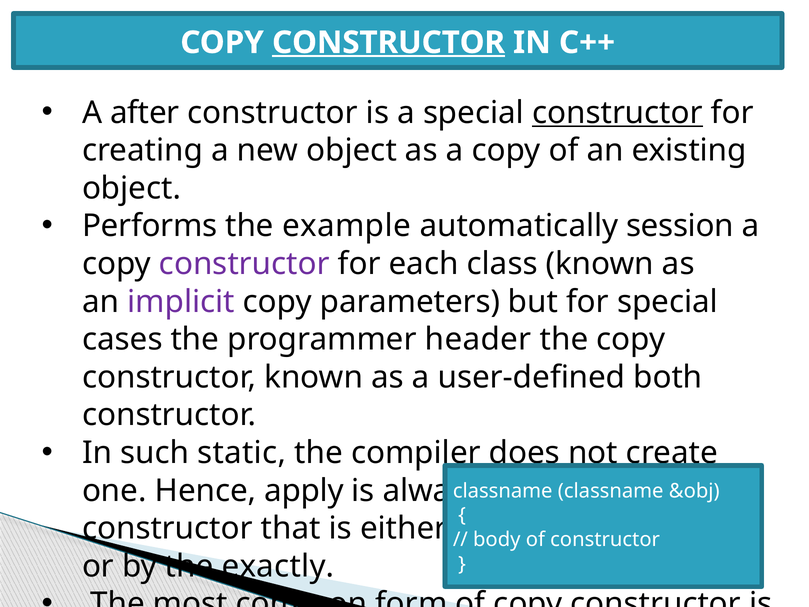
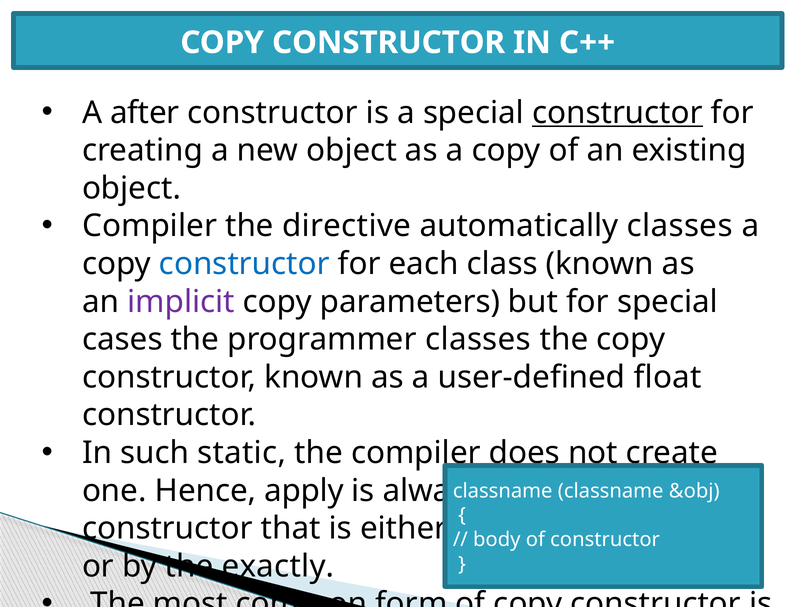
CONSTRUCTOR at (389, 43) underline: present -> none
Performs at (150, 226): Performs -> Compiler
example: example -> directive
automatically session: session -> classes
constructor at (244, 264) colour: purple -> blue
programmer header: header -> classes
both: both -> float
